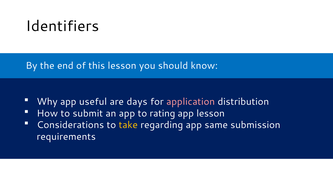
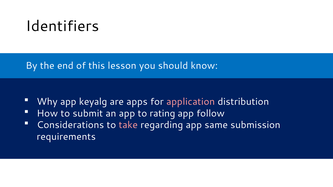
useful: useful -> keyalg
days: days -> apps
app lesson: lesson -> follow
take colour: yellow -> pink
